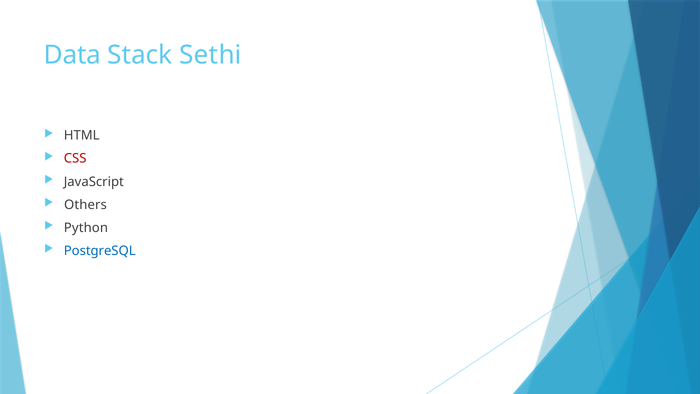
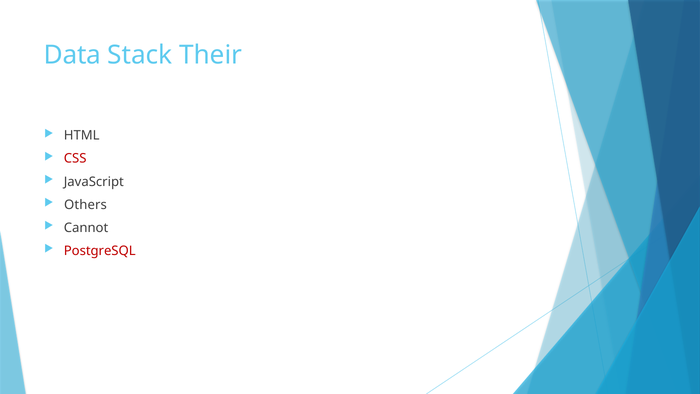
Sethi: Sethi -> Their
Python: Python -> Cannot
PostgreSQL colour: blue -> red
